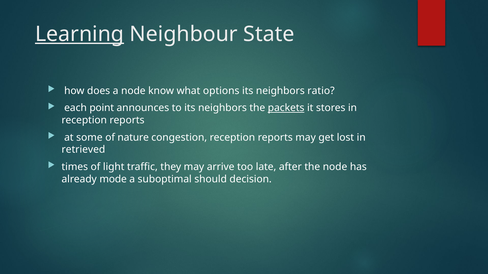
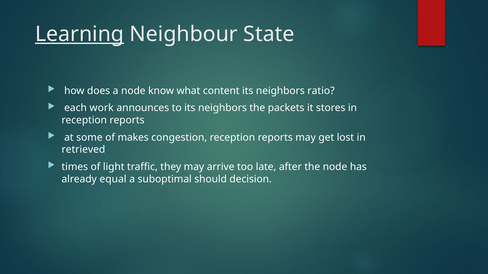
options: options -> content
point: point -> work
packets underline: present -> none
nature: nature -> makes
mode: mode -> equal
